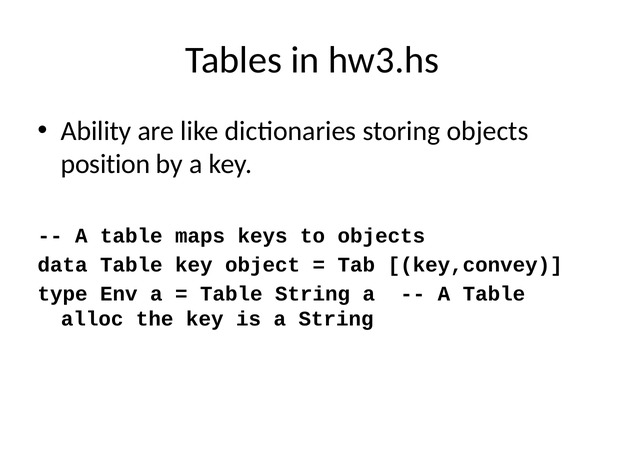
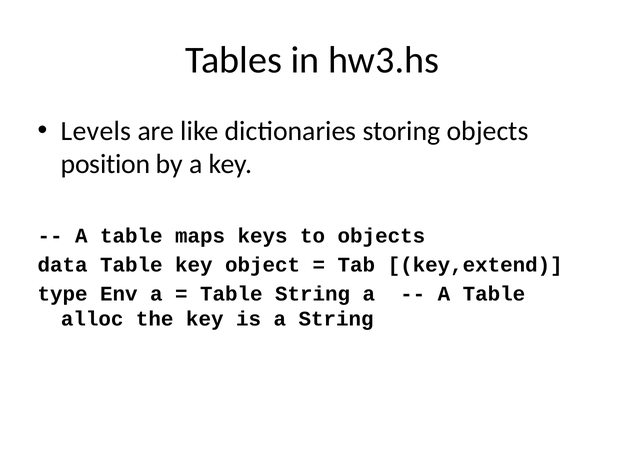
Ability: Ability -> Levels
key,convey: key,convey -> key,extend
